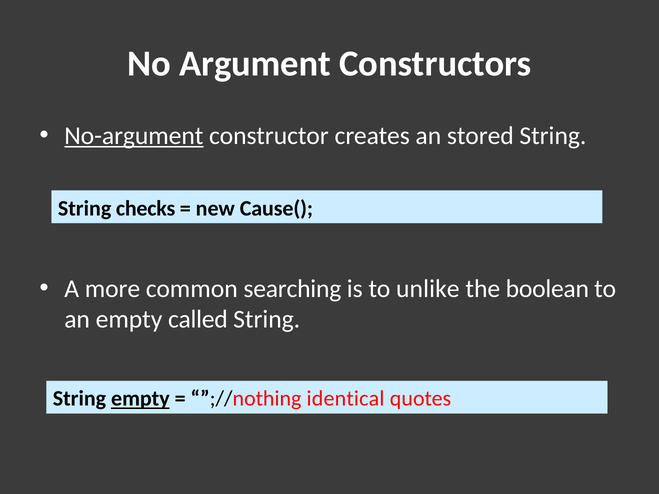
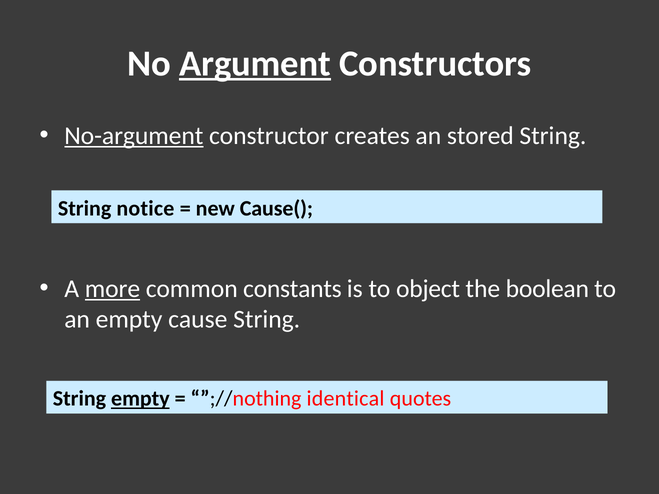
Argument underline: none -> present
checks: checks -> notice
more underline: none -> present
searching: searching -> constants
unlike: unlike -> object
called: called -> cause
